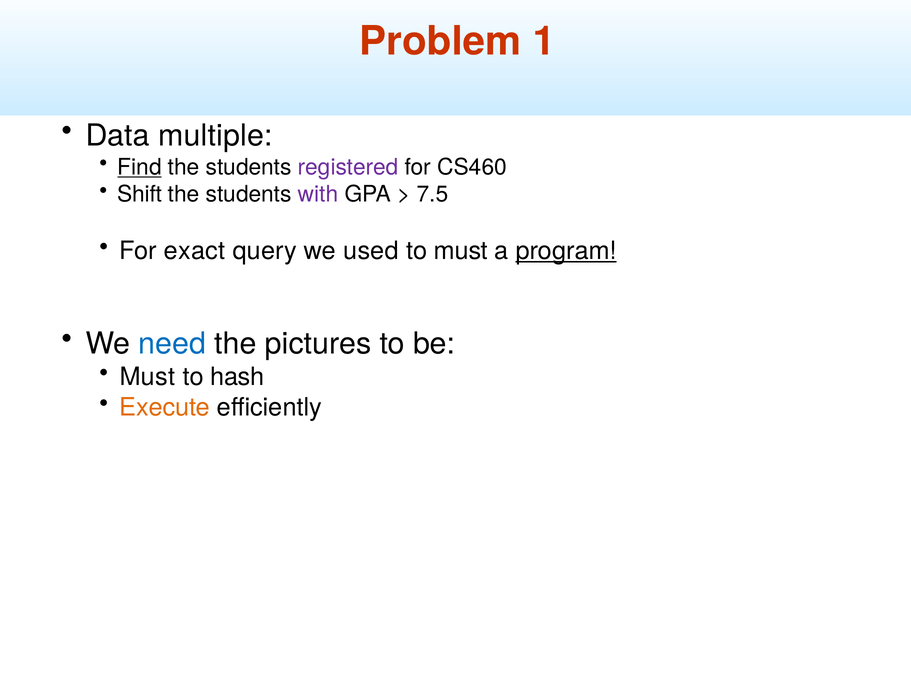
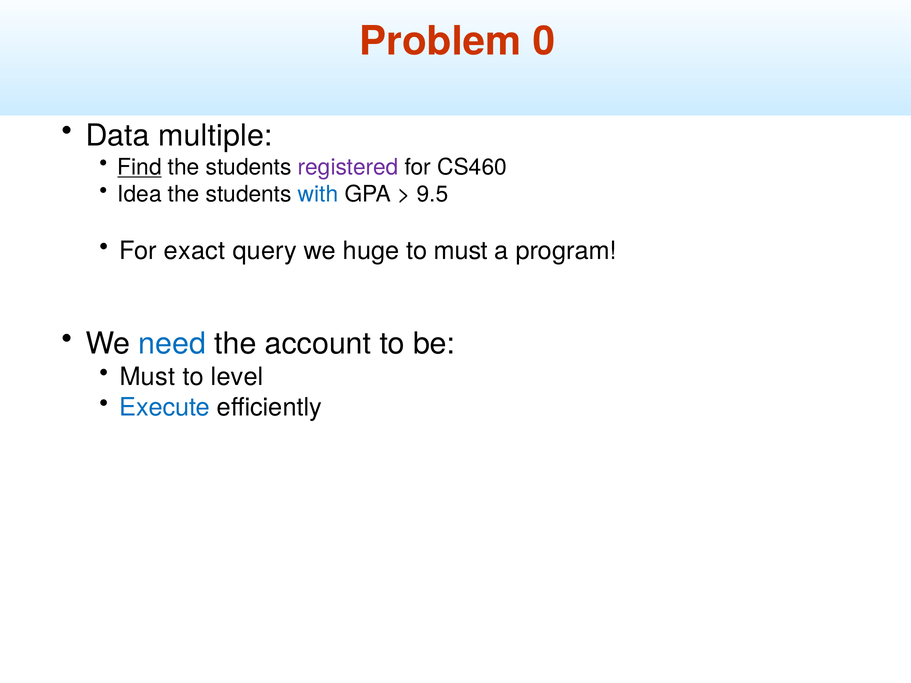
1: 1 -> 0
Shift: Shift -> Idea
with colour: purple -> blue
7.5: 7.5 -> 9.5
used: used -> huge
program underline: present -> none
pictures: pictures -> account
hash: hash -> level
Execute colour: orange -> blue
